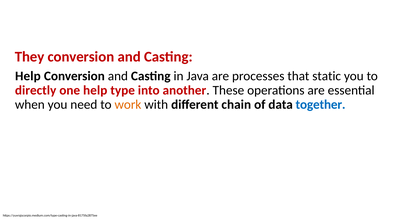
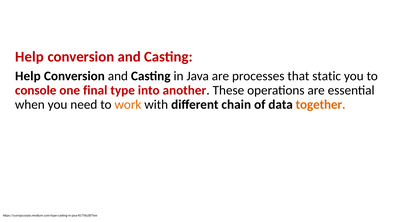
They at (30, 57): They -> Help
directly: directly -> console
one help: help -> final
together colour: blue -> orange
